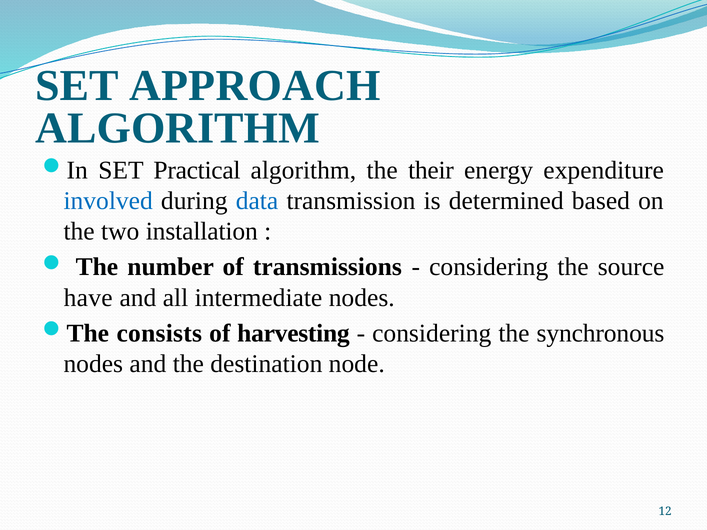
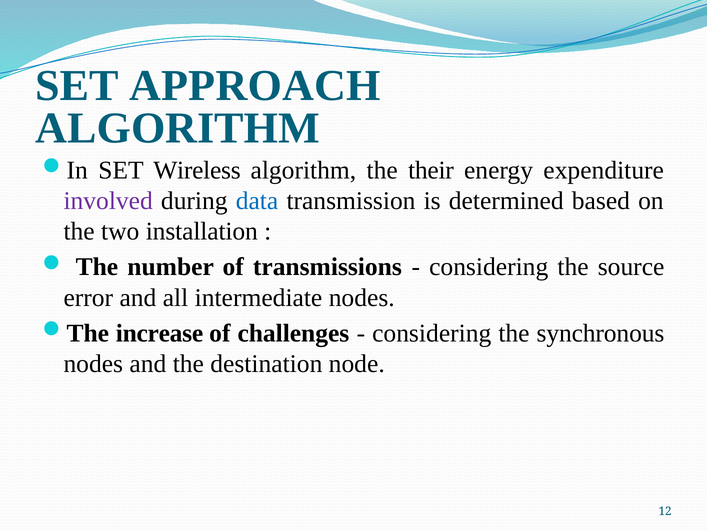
Practical: Practical -> Wireless
involved colour: blue -> purple
have: have -> error
consists: consists -> increase
harvesting: harvesting -> challenges
